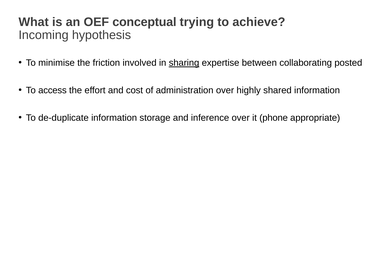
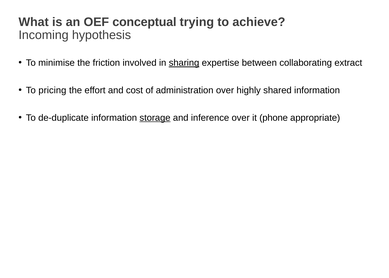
posted: posted -> extract
access: access -> pricing
storage underline: none -> present
